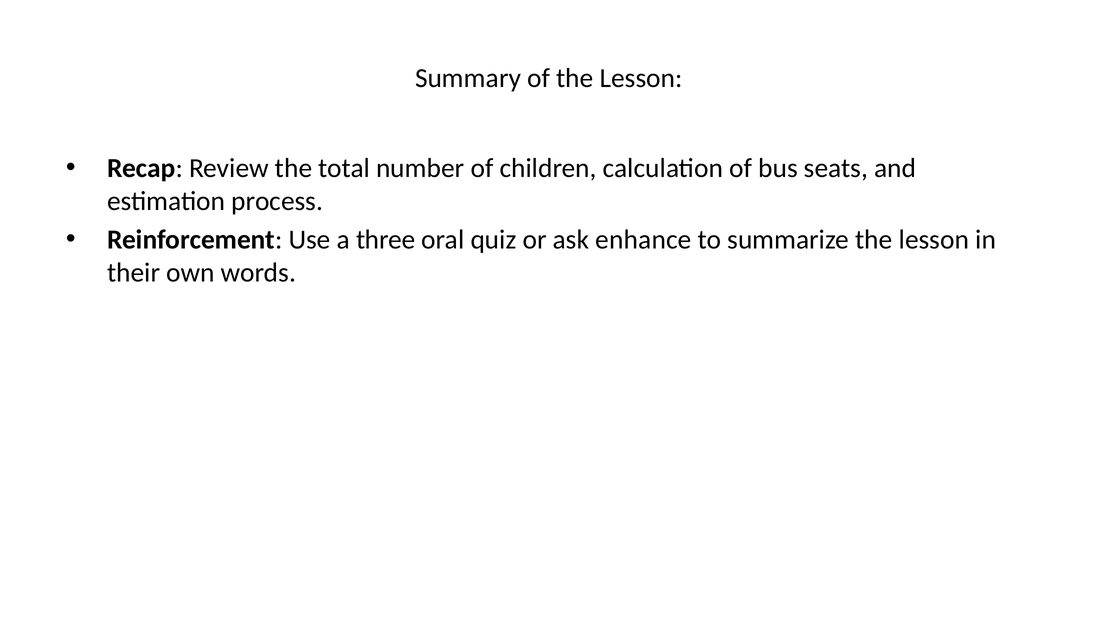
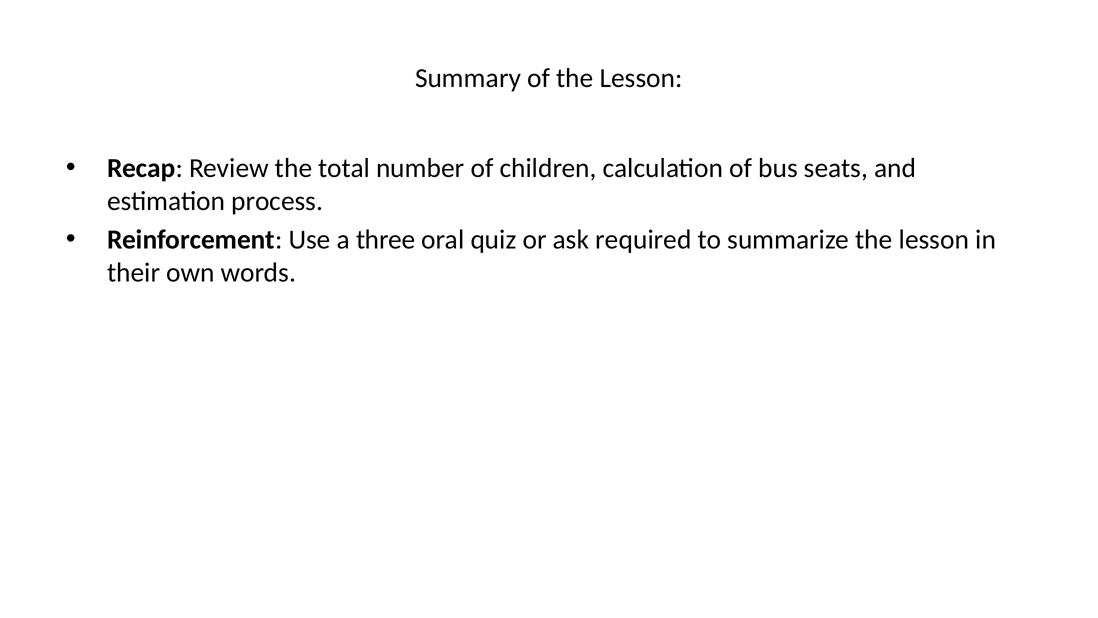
enhance: enhance -> required
